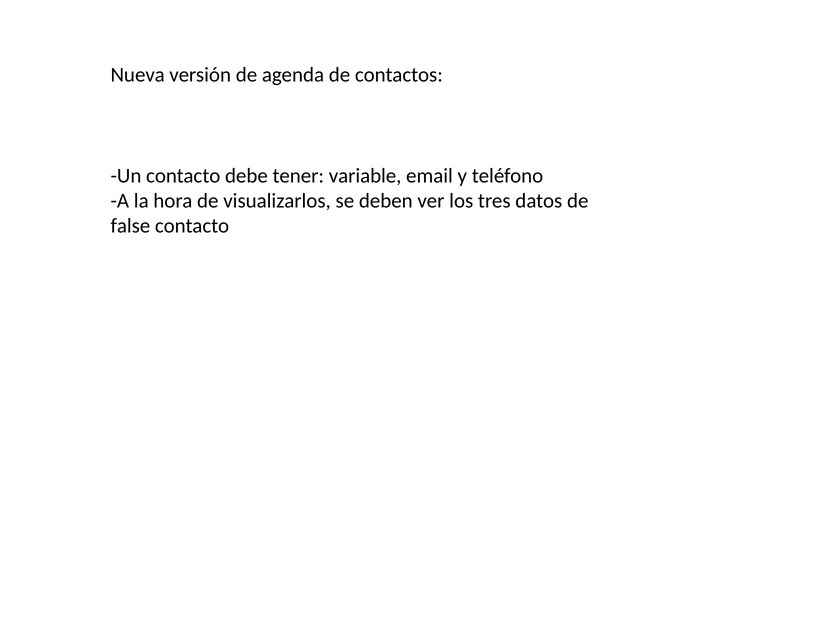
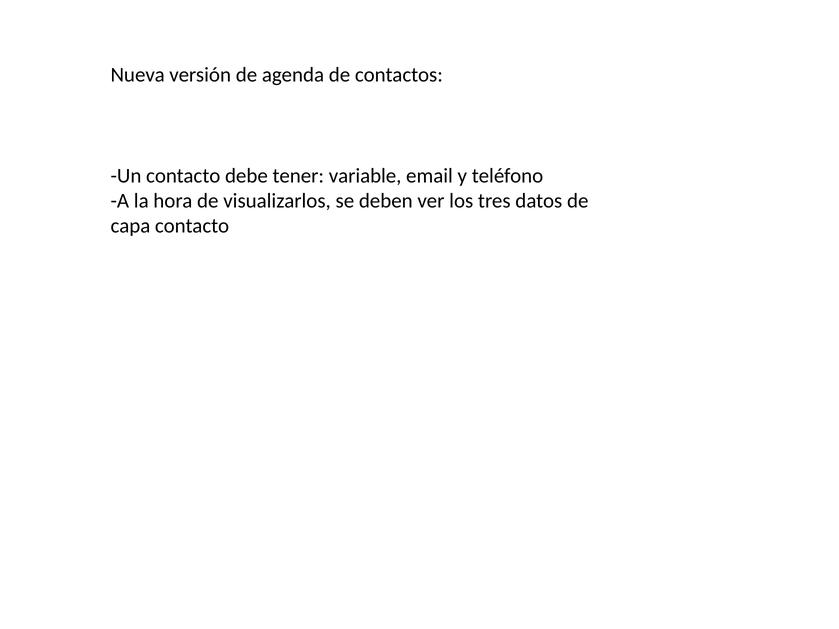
false: false -> capa
